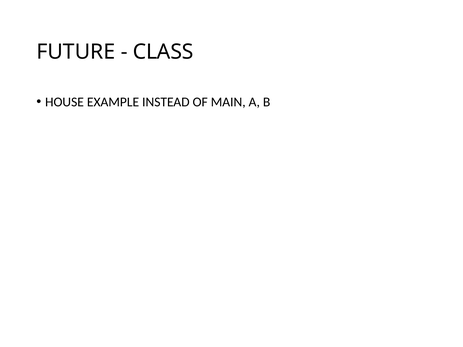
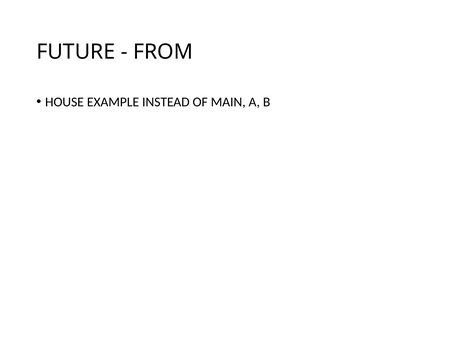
CLASS: CLASS -> FROM
